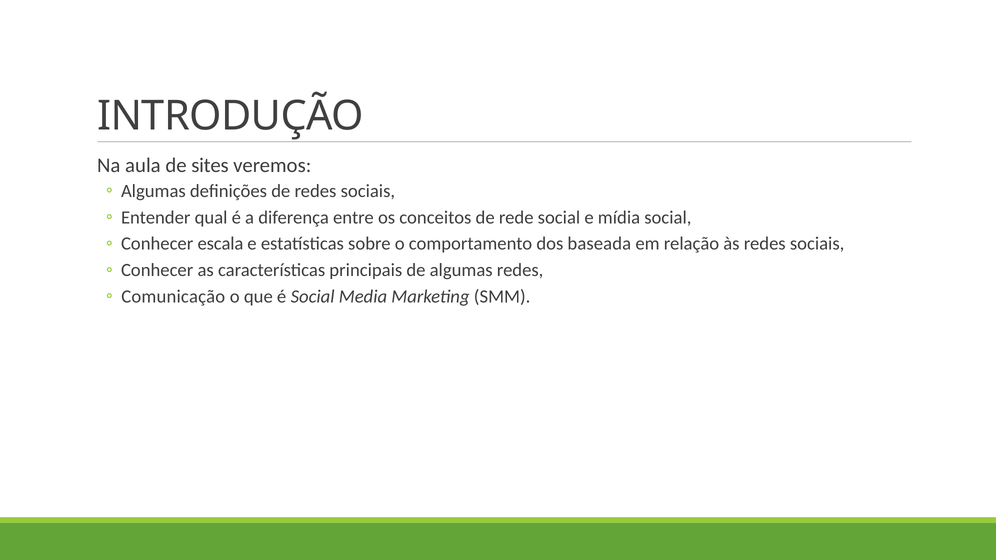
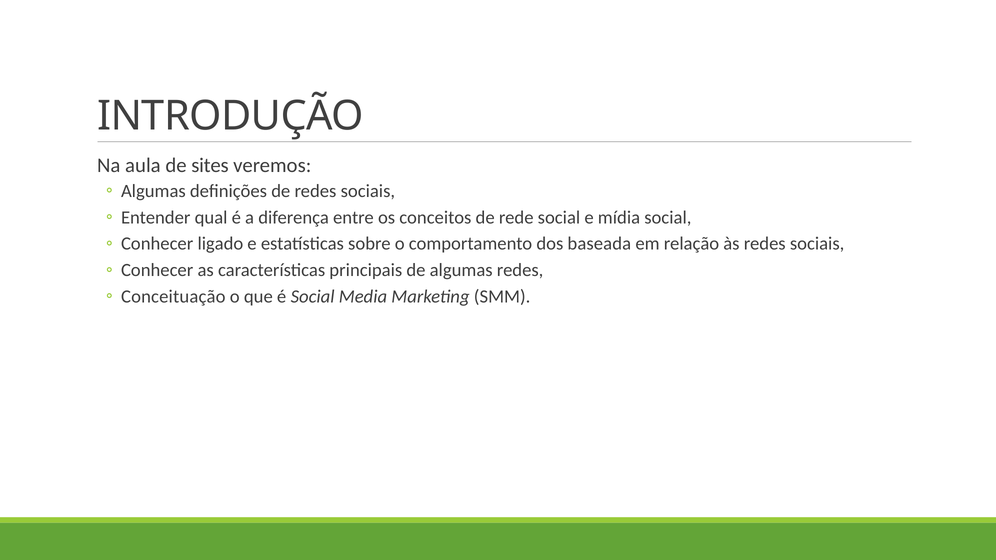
escala: escala -> ligado
Comunicação: Comunicação -> Conceituação
